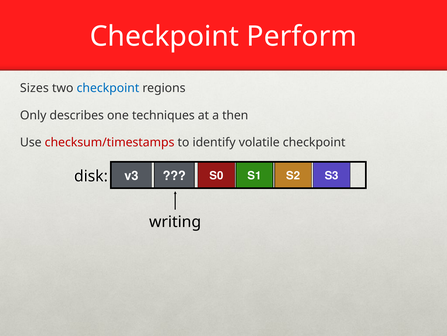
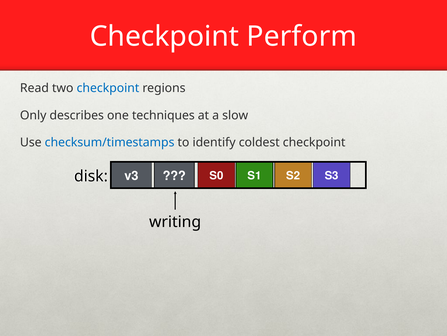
Sizes: Sizes -> Read
then: then -> slow
checksum/timestamps colour: red -> blue
volatile: volatile -> coldest
